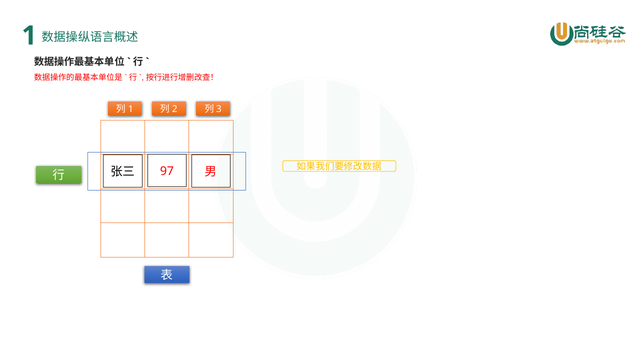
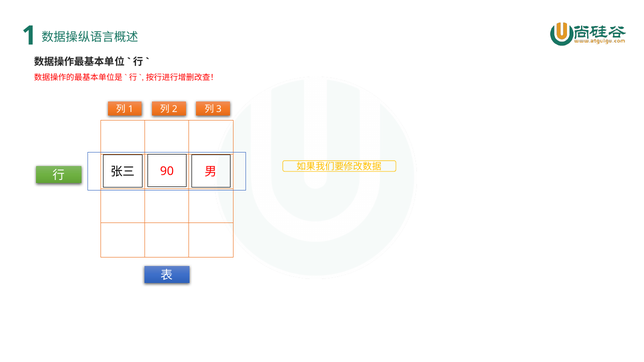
97: 97 -> 90
